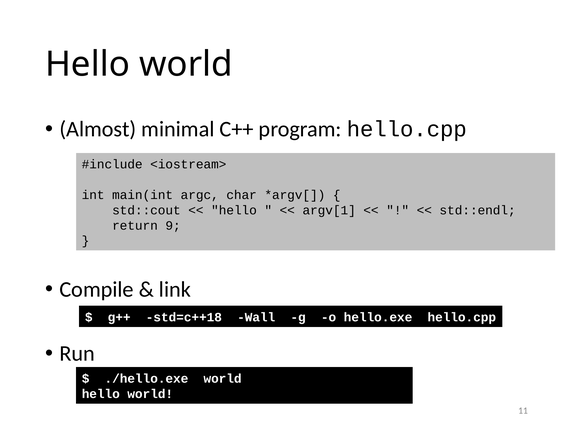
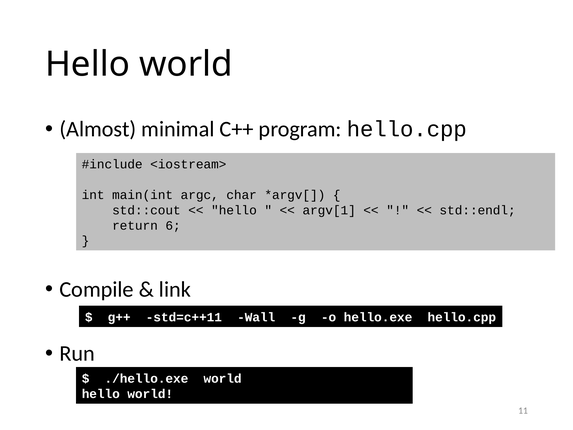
9: 9 -> 6
std=c++18: std=c++18 -> std=c++11
